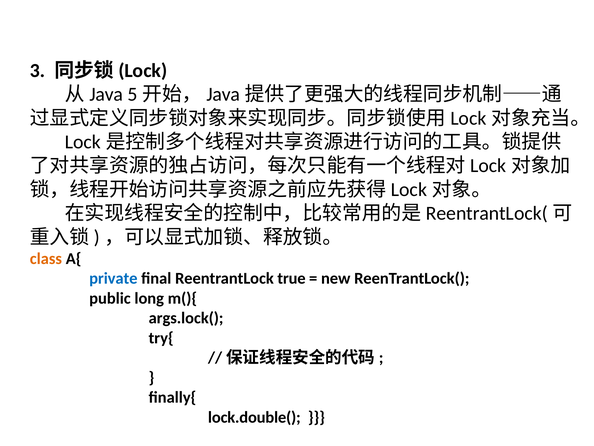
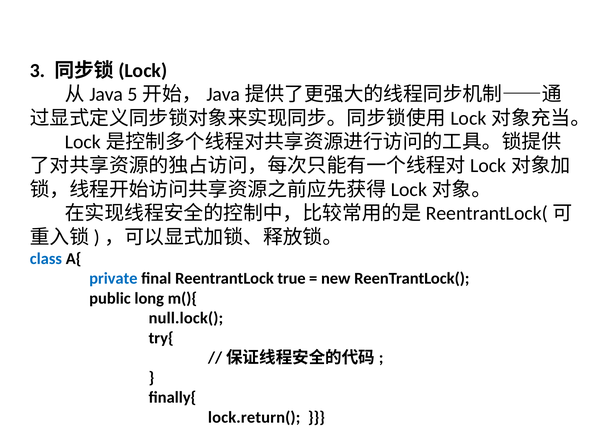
class colour: orange -> blue
args.lock(: args.lock( -> null.lock(
lock.double(: lock.double( -> lock.return(
